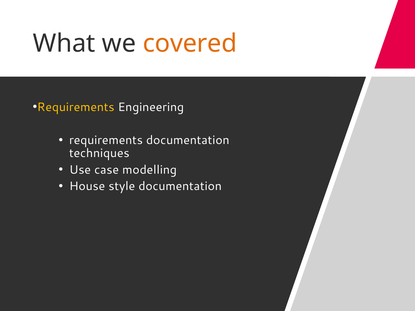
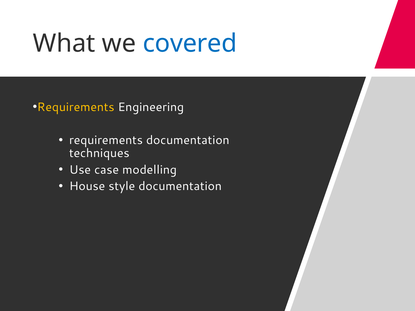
covered colour: orange -> blue
